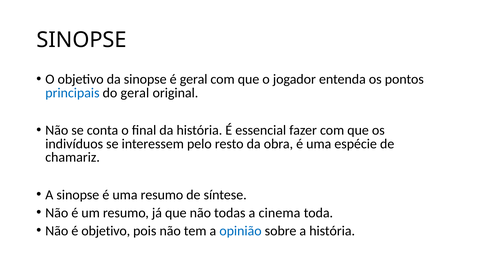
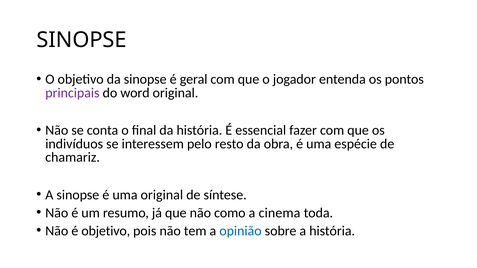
principais colour: blue -> purple
do geral: geral -> word
uma resumo: resumo -> original
todas: todas -> como
